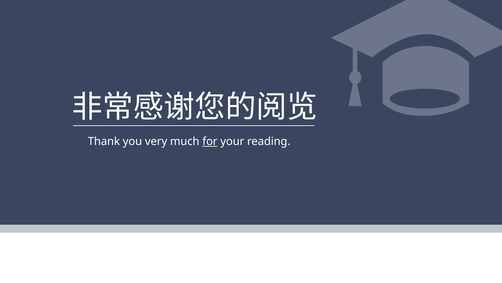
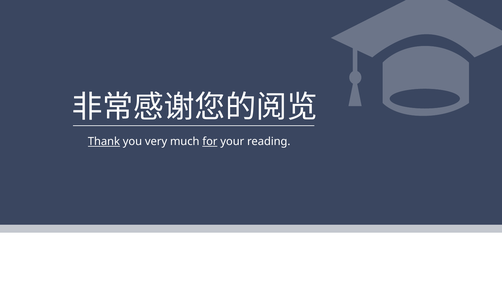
Thank underline: none -> present
